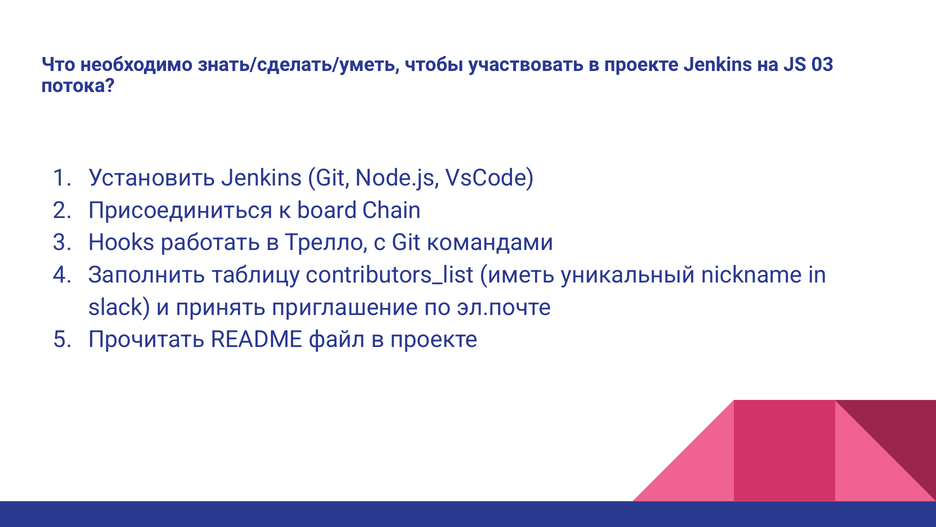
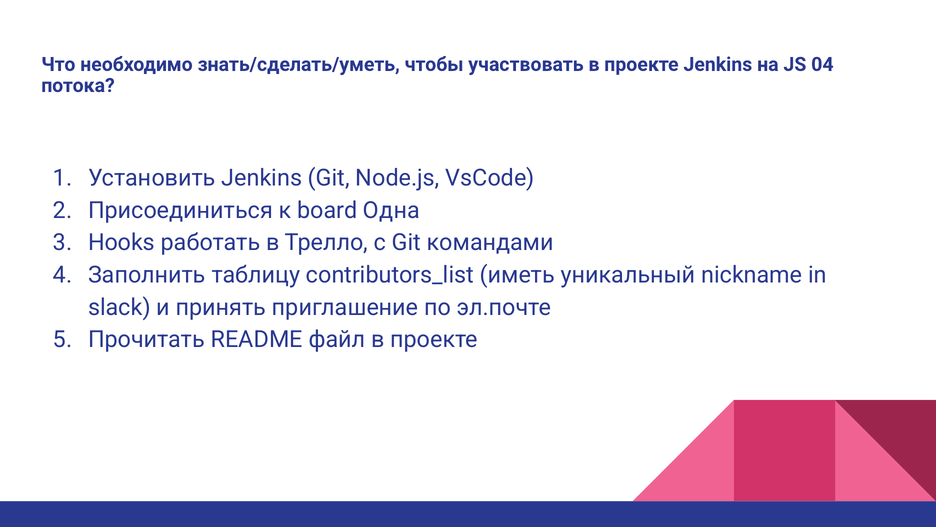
03: 03 -> 04
Chain: Chain -> Одна
